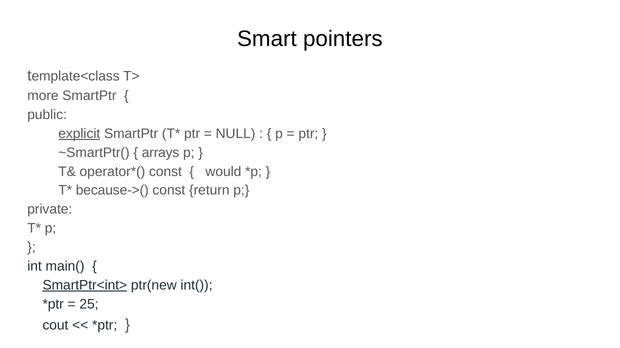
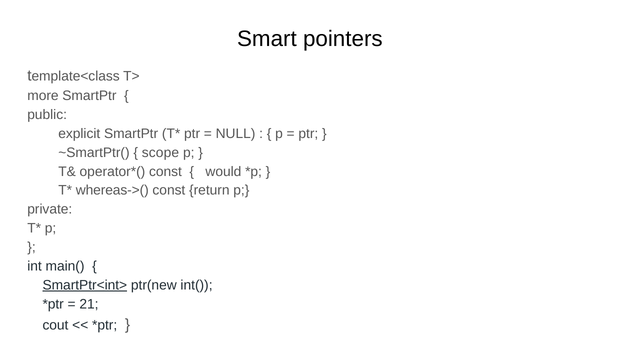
explicit underline: present -> none
arrays: arrays -> scope
because->(: because->( -> whereas->(
25: 25 -> 21
